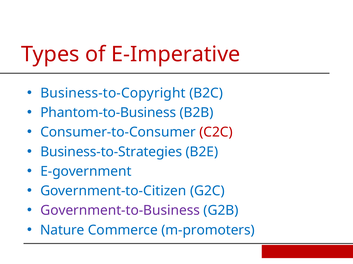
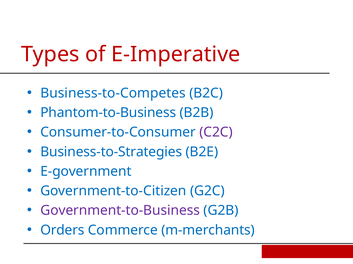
Business-to-Copyright: Business-to-Copyright -> Business-to-Competes
C2C colour: red -> purple
Nature: Nature -> Orders
m-promoters: m-promoters -> m-merchants
